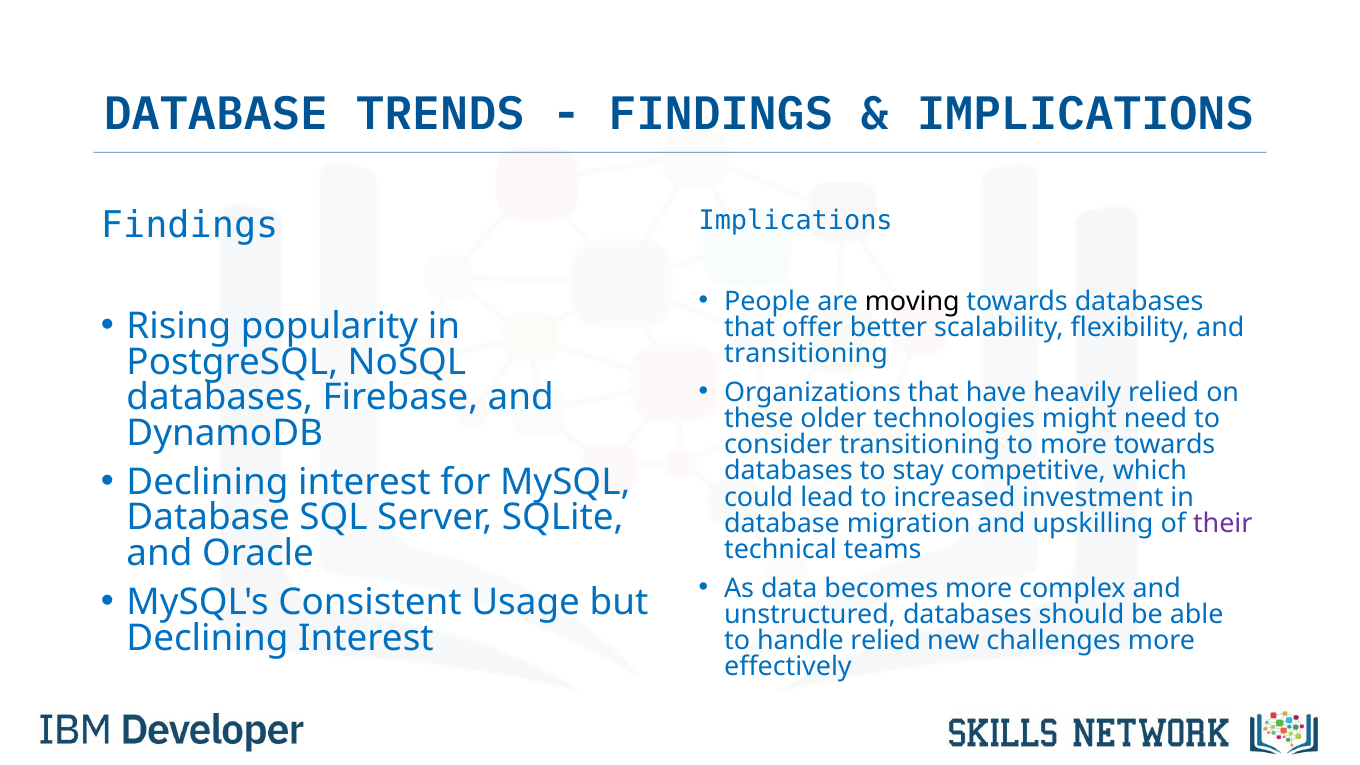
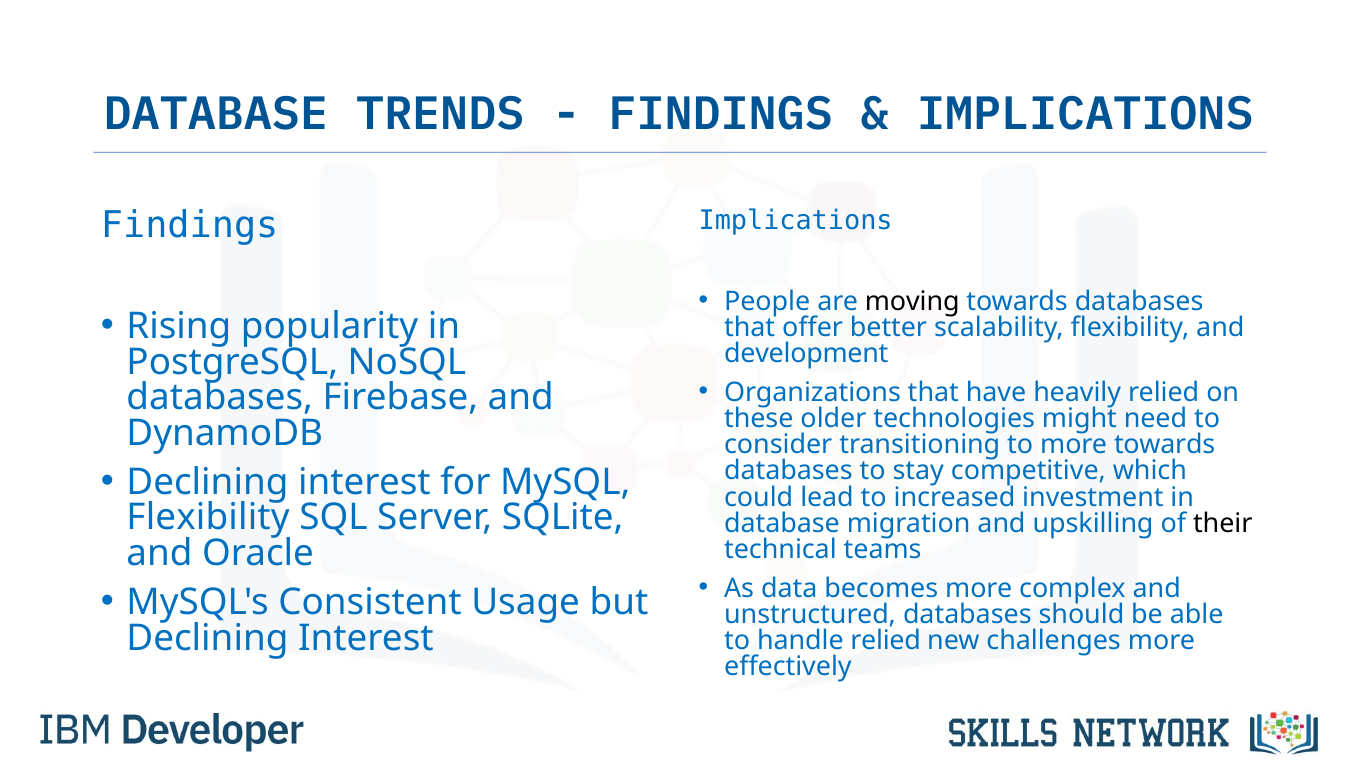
transitioning at (806, 354): transitioning -> development
Database at (208, 518): Database -> Flexibility
their colour: purple -> black
